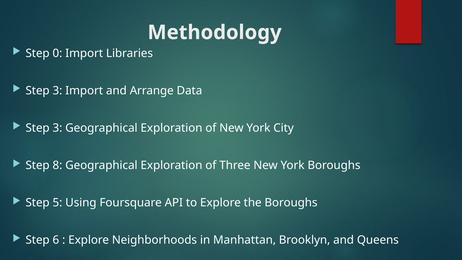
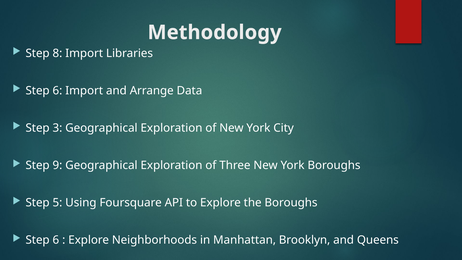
0: 0 -> 8
3 at (57, 91): 3 -> 6
8: 8 -> 9
